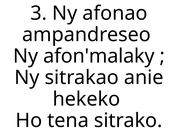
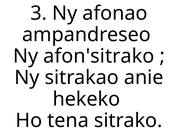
afon'malaky: afon'malaky -> afon'sitrako
